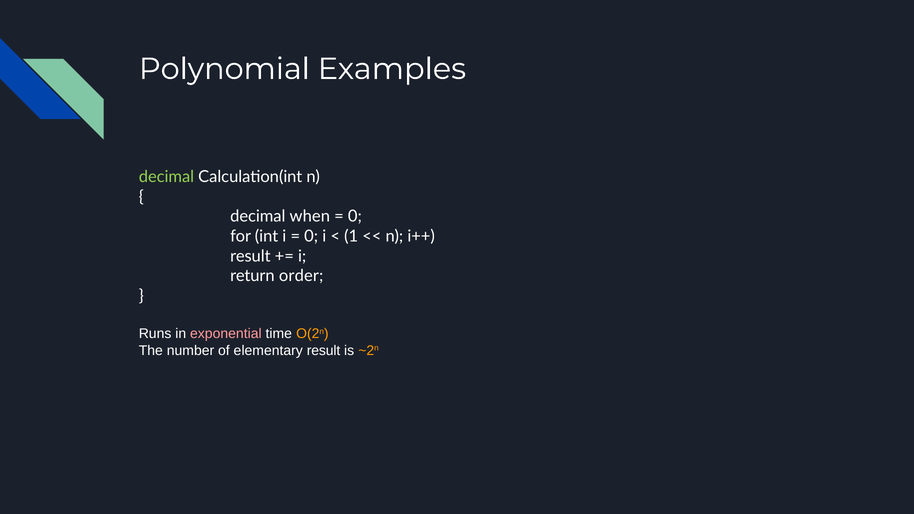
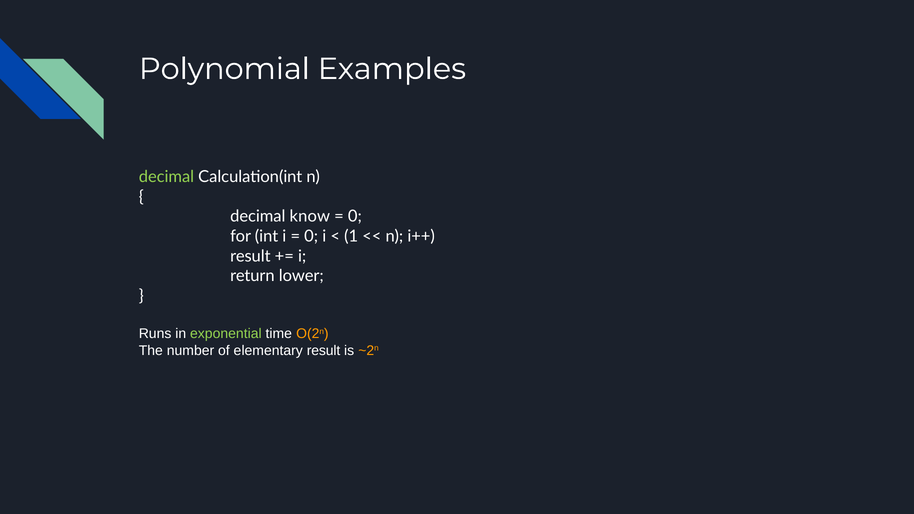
when: when -> know
order: order -> lower
exponential colour: pink -> light green
